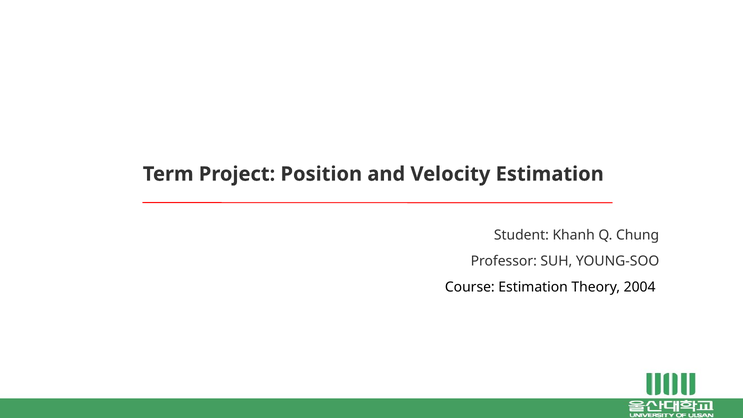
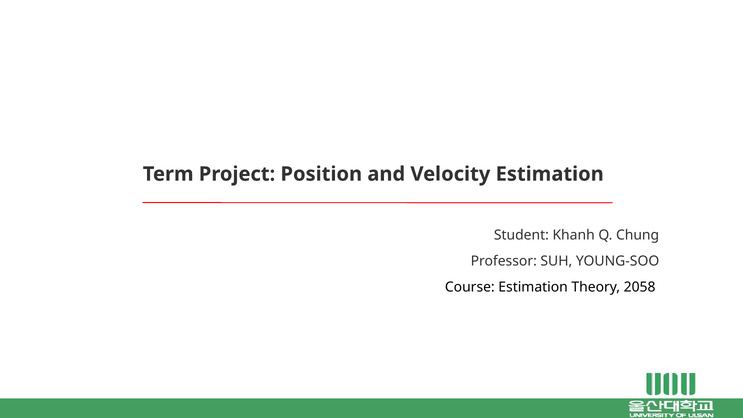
2004: 2004 -> 2058
